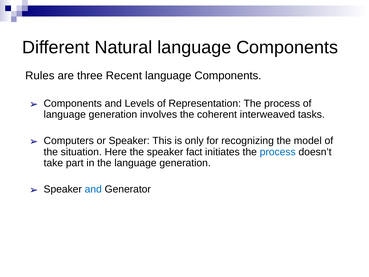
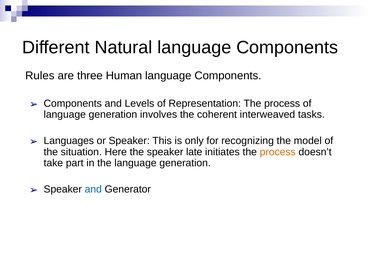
Recent: Recent -> Human
Computers: Computers -> Languages
fact: fact -> late
process at (278, 152) colour: blue -> orange
